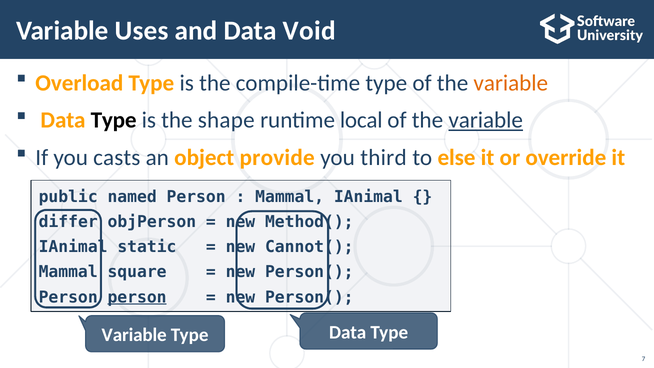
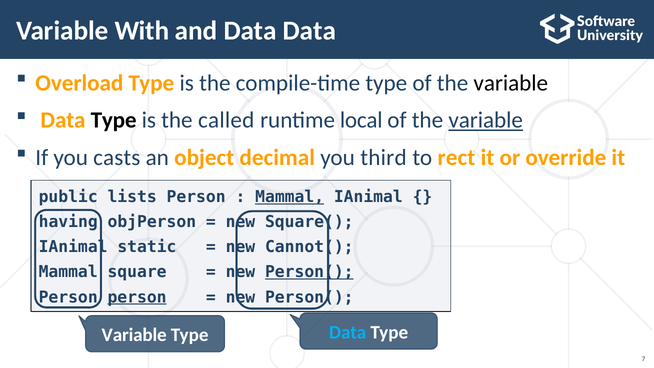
Uses: Uses -> With
Data Void: Void -> Data
variable at (511, 83) colour: orange -> black
shape: shape -> called
provide: provide -> decimal
else: else -> rect
named: named -> lists
Mammal at (290, 197) underline: none -> present
differ: differ -> having
Method(: Method( -> Square(
Person( at (309, 272) underline: none -> present
Data at (348, 332) colour: white -> light blue
